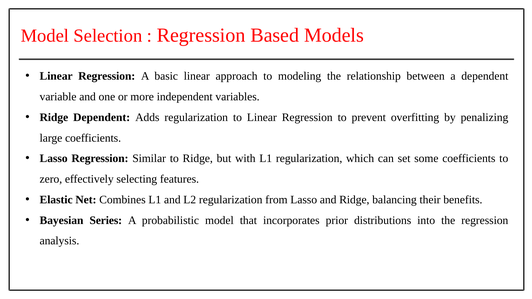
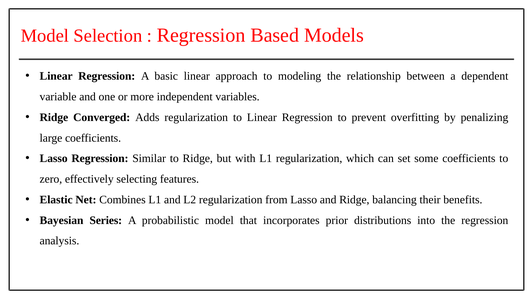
Ridge Dependent: Dependent -> Converged
